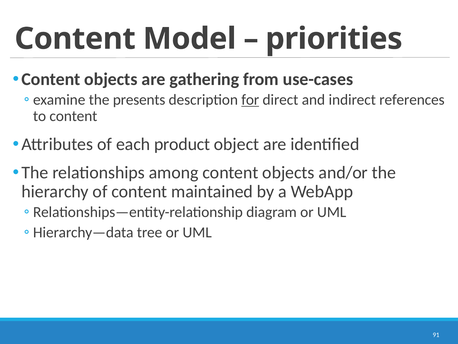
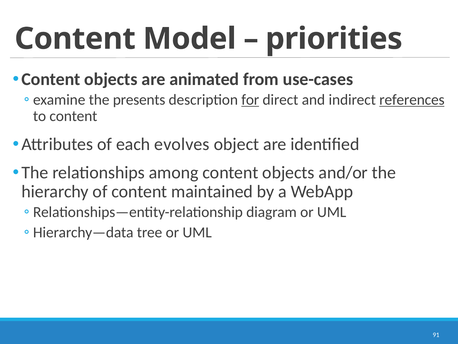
gathering: gathering -> animated
references underline: none -> present
product: product -> evolves
